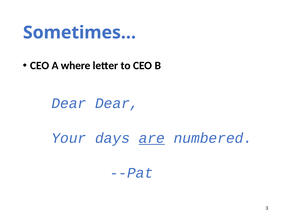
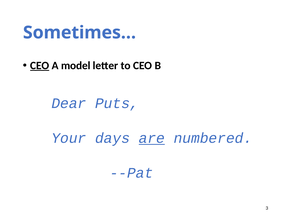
CEO at (40, 66) underline: none -> present
where: where -> model
Dear Dear: Dear -> Puts
